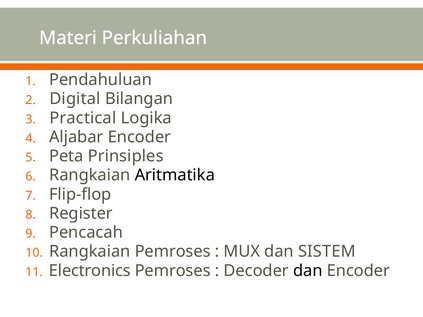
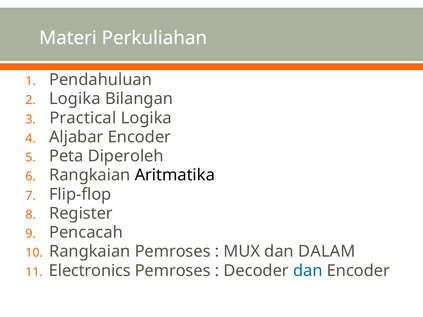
Digital at (75, 99): Digital -> Logika
Prinsiples: Prinsiples -> Diperoleh
SISTEM: SISTEM -> DALAM
dan at (308, 271) colour: black -> blue
